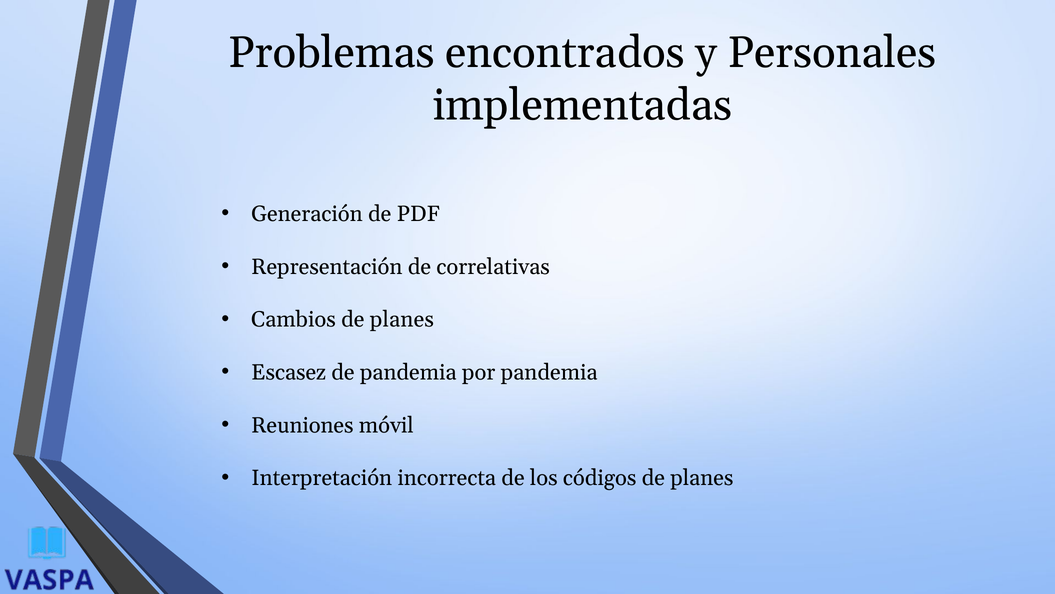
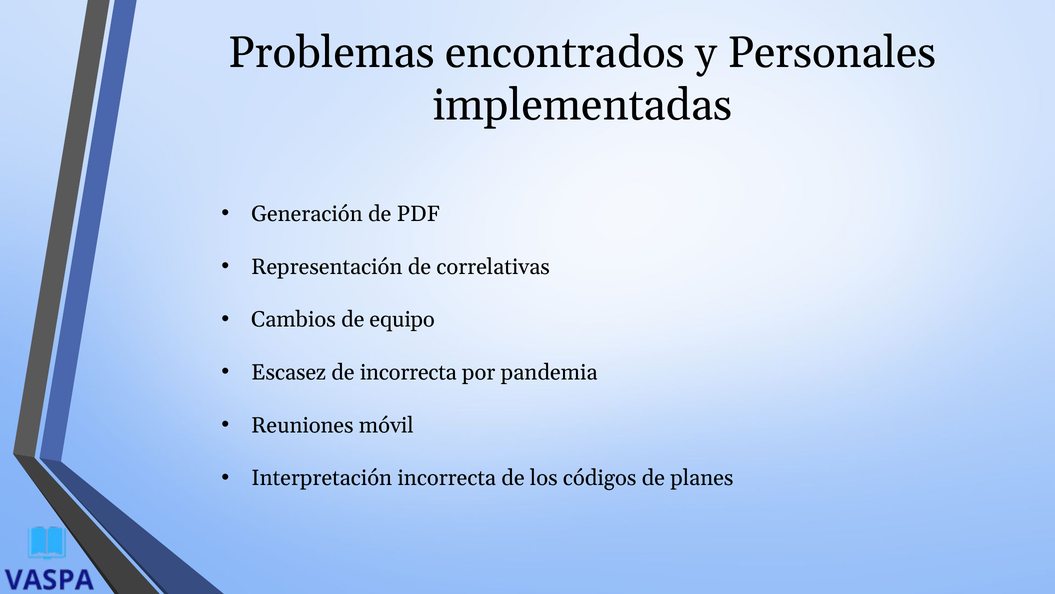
Cambios de planes: planes -> equipo
de pandemia: pandemia -> incorrecta
